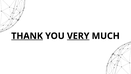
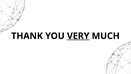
THANK underline: present -> none
